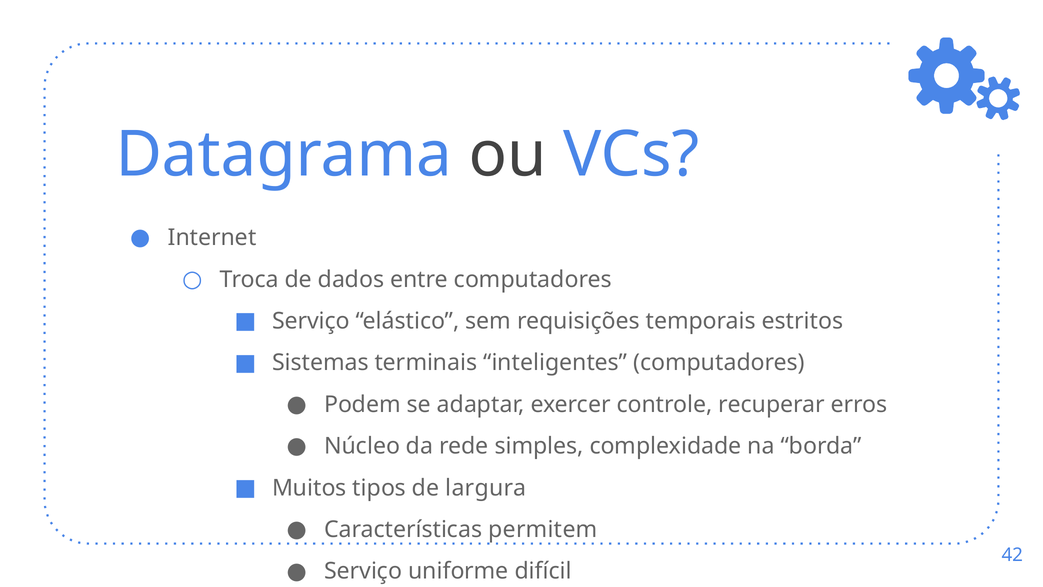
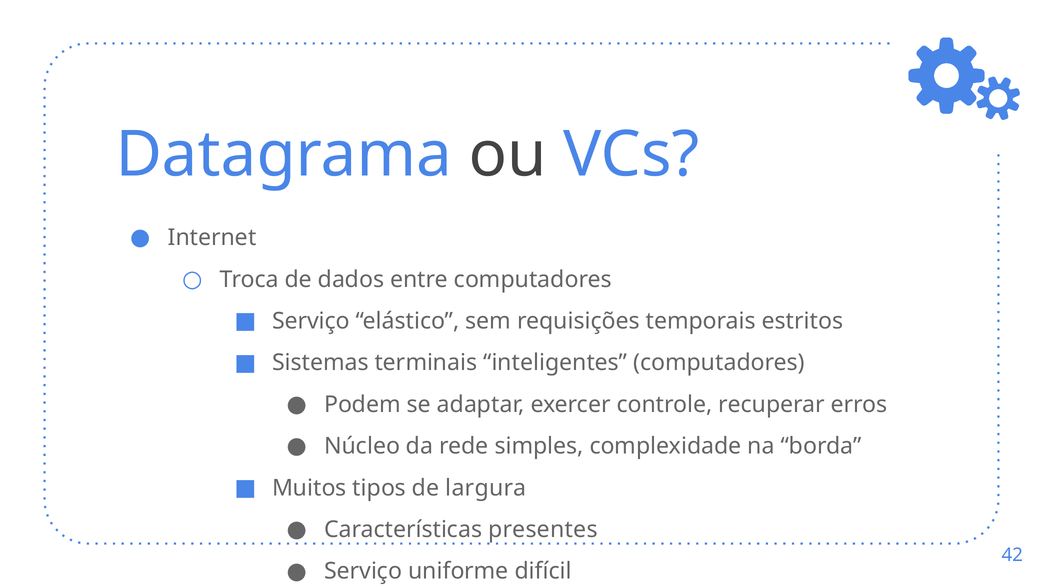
permitem: permitem -> presentes
